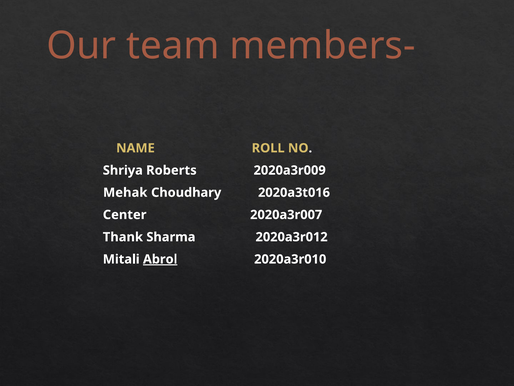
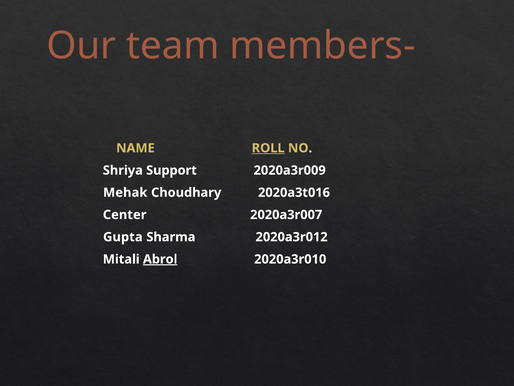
ROLL underline: none -> present
Roberts: Roberts -> Support
Thank: Thank -> Gupta
